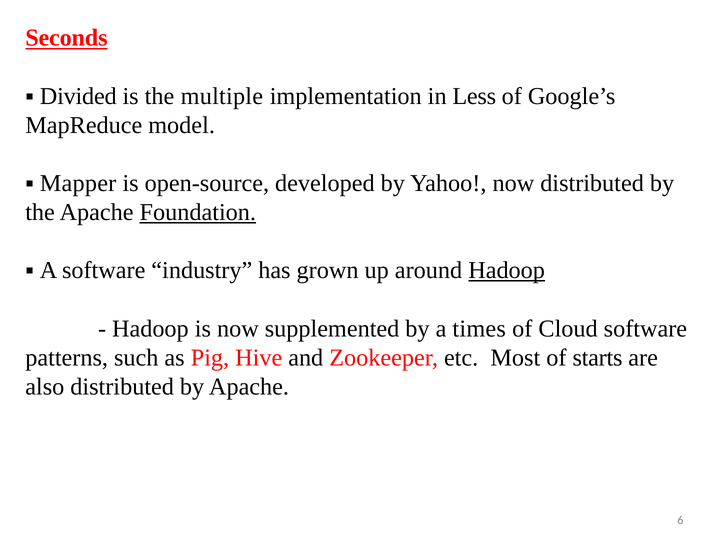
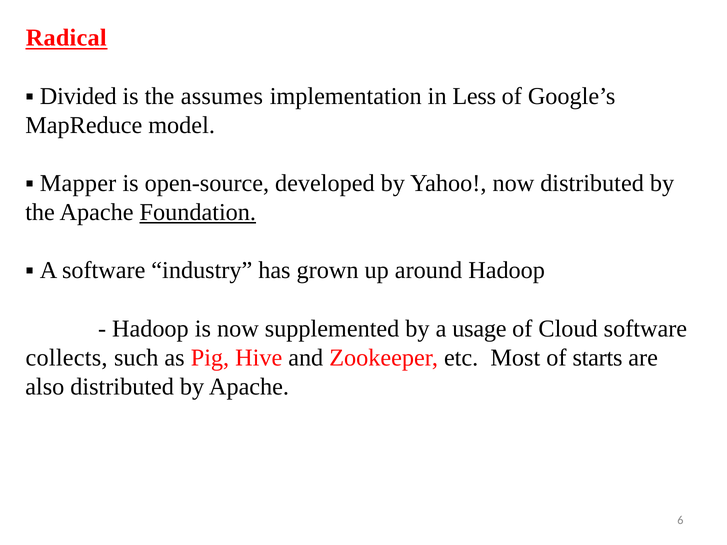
Seconds: Seconds -> Radical
multiple: multiple -> assumes
Hadoop at (507, 271) underline: present -> none
times: times -> usage
patterns: patterns -> collects
